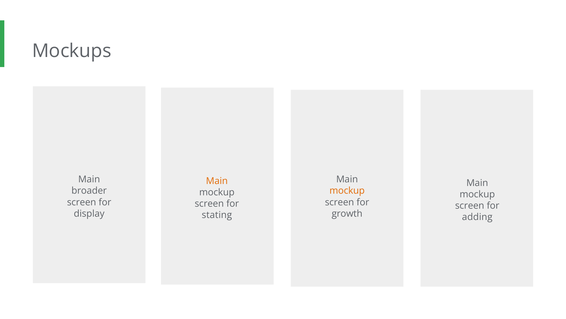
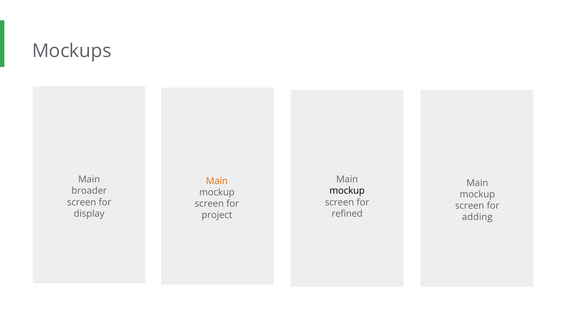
mockup at (347, 191) colour: orange -> black
growth: growth -> refined
stating: stating -> project
